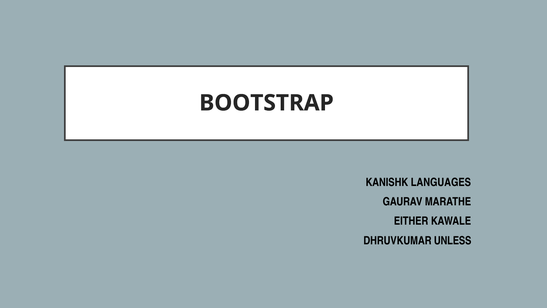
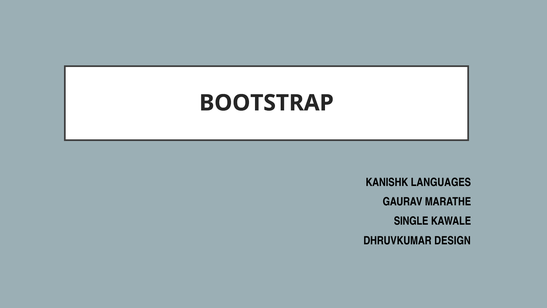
EITHER: EITHER -> SINGLE
UNLESS: UNLESS -> DESIGN
